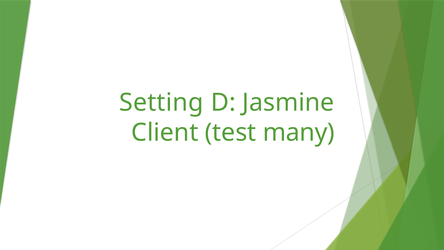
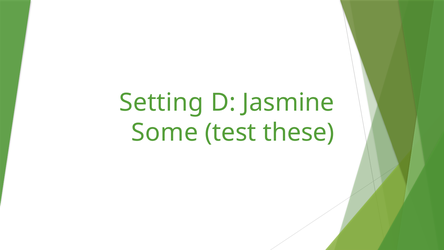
Client: Client -> Some
many: many -> these
